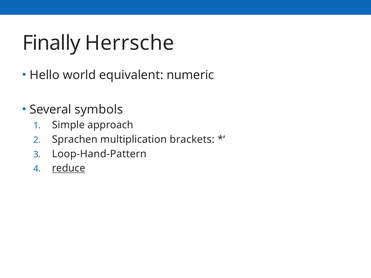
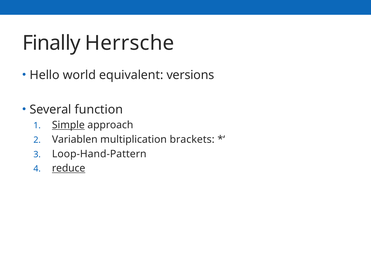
numeric: numeric -> versions
symbols: symbols -> function
Simple underline: none -> present
Sprachen: Sprachen -> Variablen
